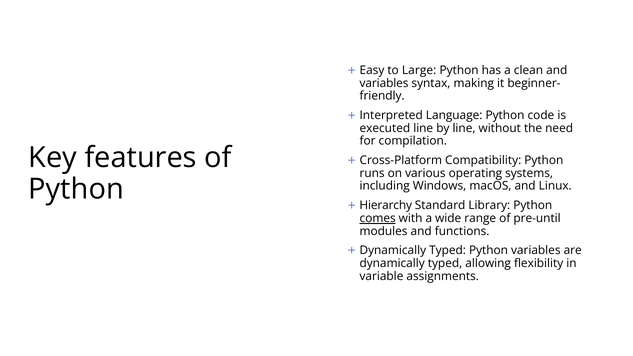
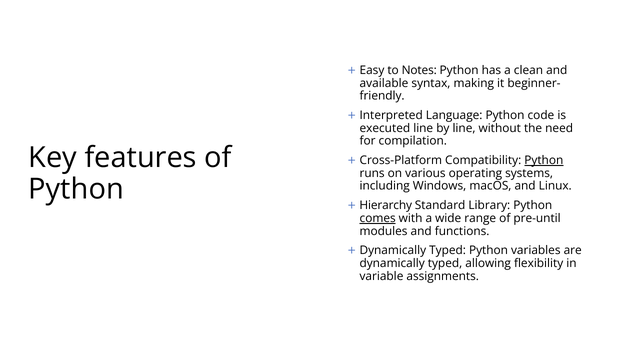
Large: Large -> Notes
variables at (384, 83): variables -> available
Python at (544, 160) underline: none -> present
